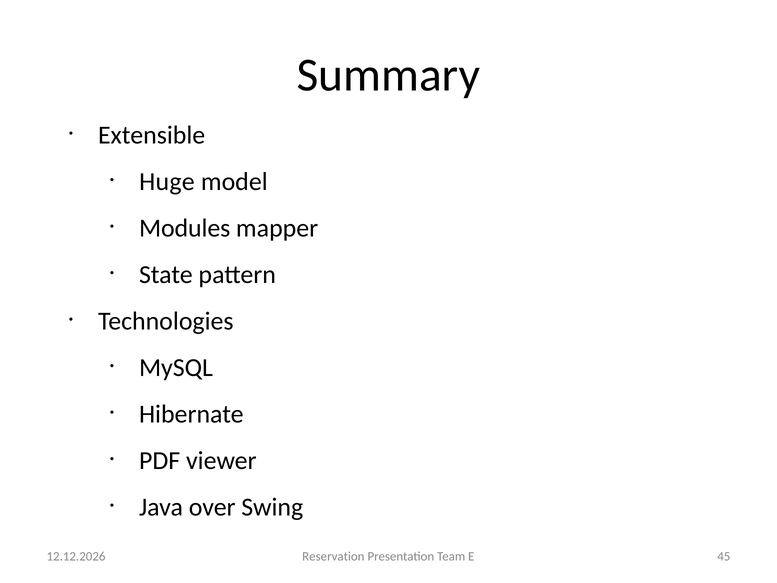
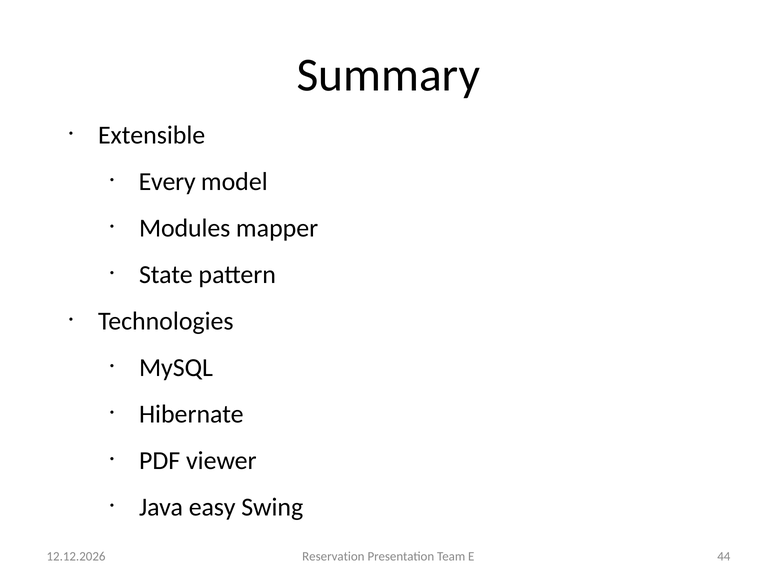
Huge: Huge -> Every
over: over -> easy
45: 45 -> 44
